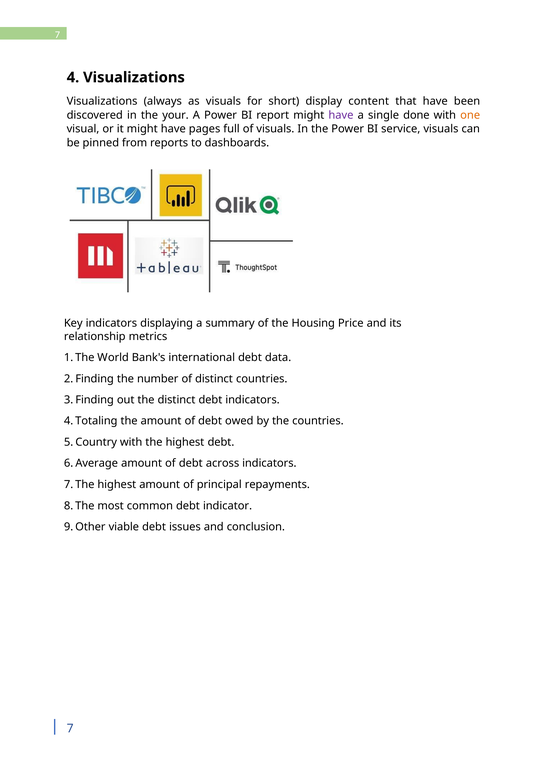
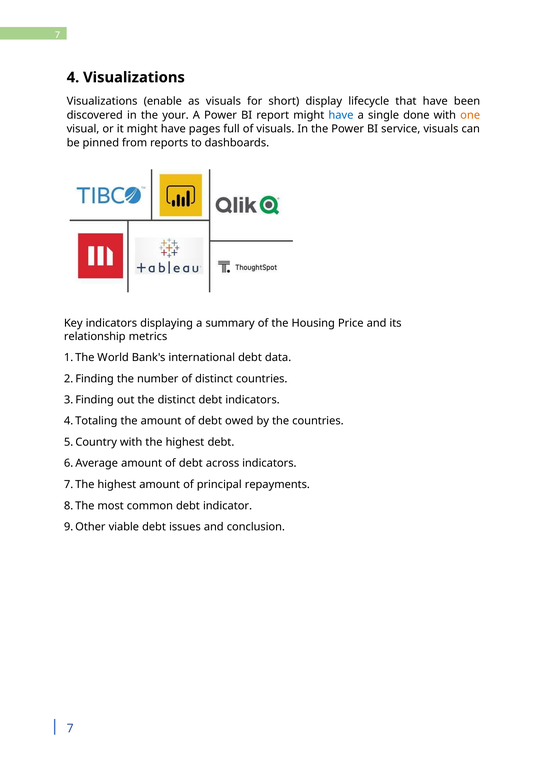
always: always -> enable
content: content -> lifecycle
have at (341, 115) colour: purple -> blue
